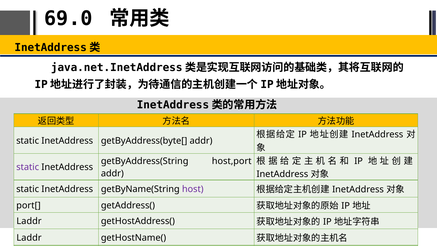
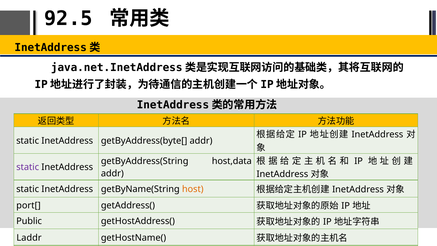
69.0: 69.0 -> 92.5
host,port: host,port -> host,data
host colour: purple -> orange
Laddr at (29, 221): Laddr -> Public
